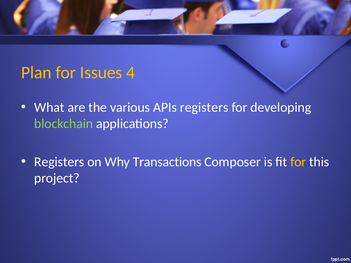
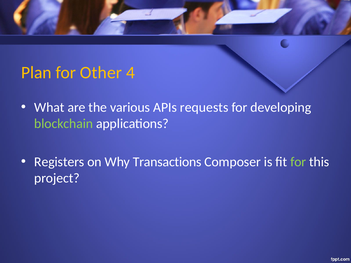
Issues: Issues -> Other
APIs registers: registers -> requests
for at (298, 162) colour: yellow -> light green
